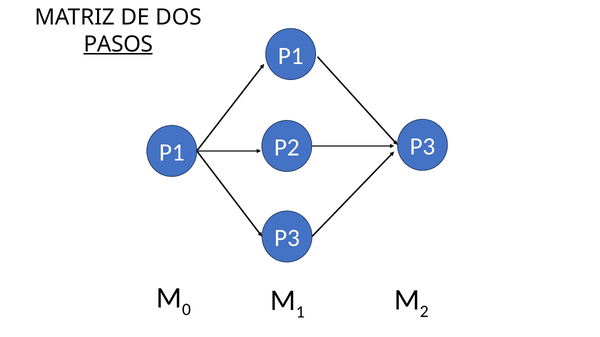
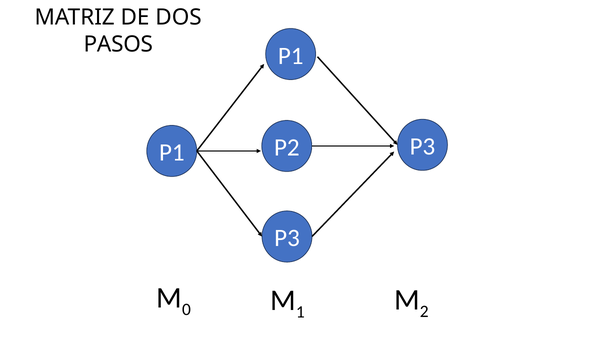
PASOS underline: present -> none
